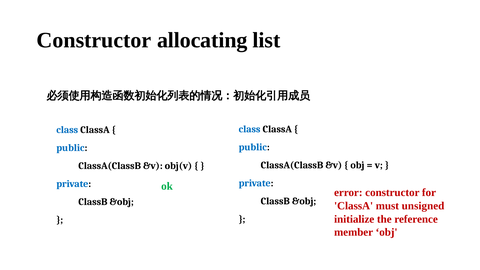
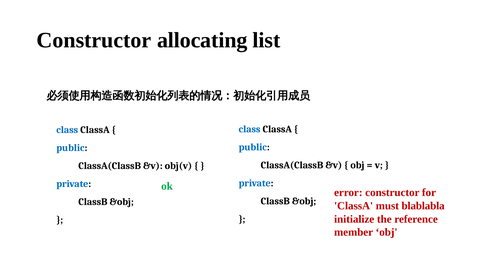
unsigned: unsigned -> blablabla
